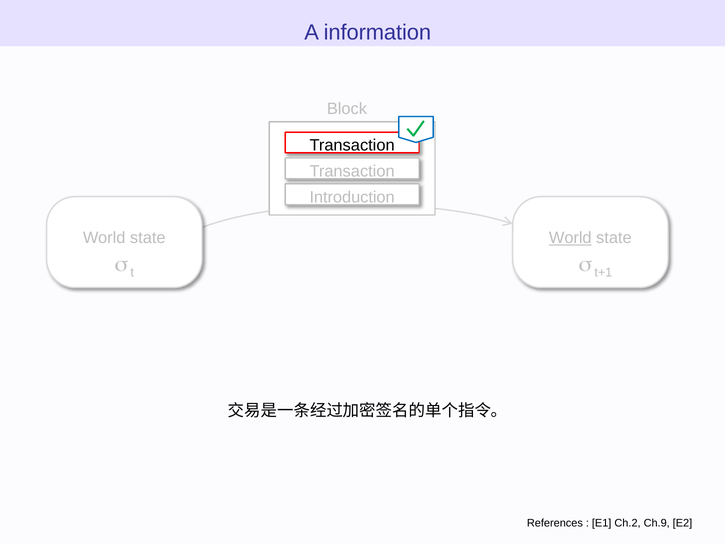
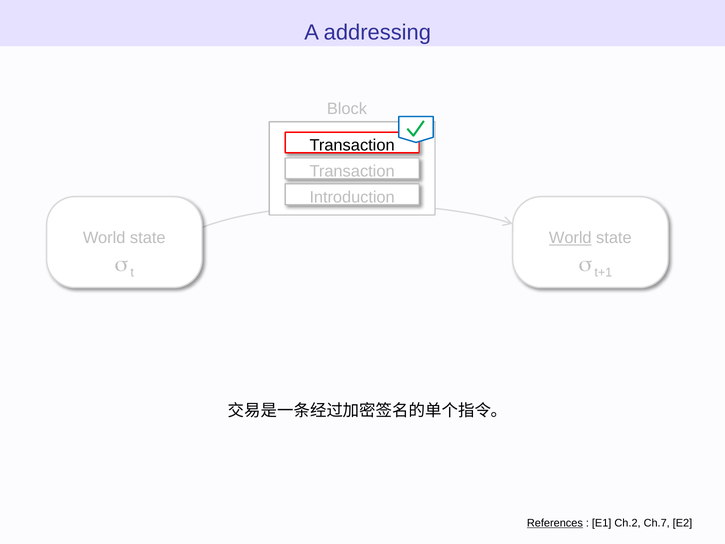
information: information -> addressing
References underline: none -> present
Ch.9: Ch.9 -> Ch.7
